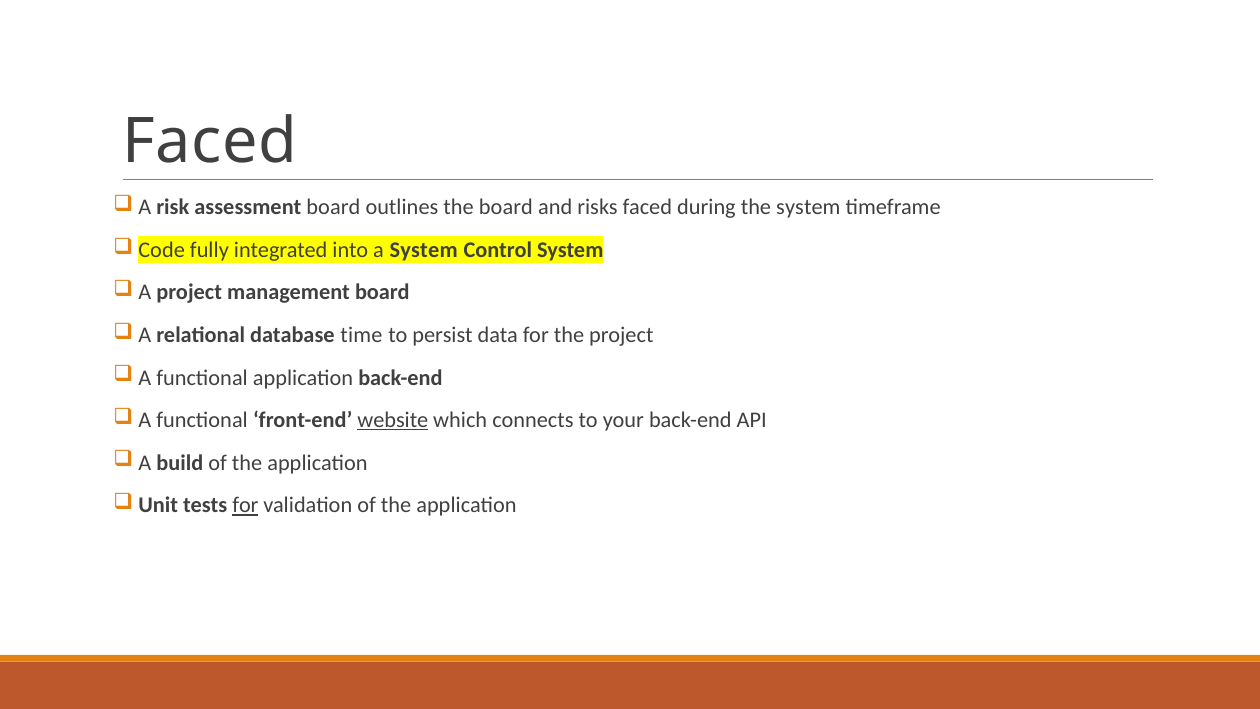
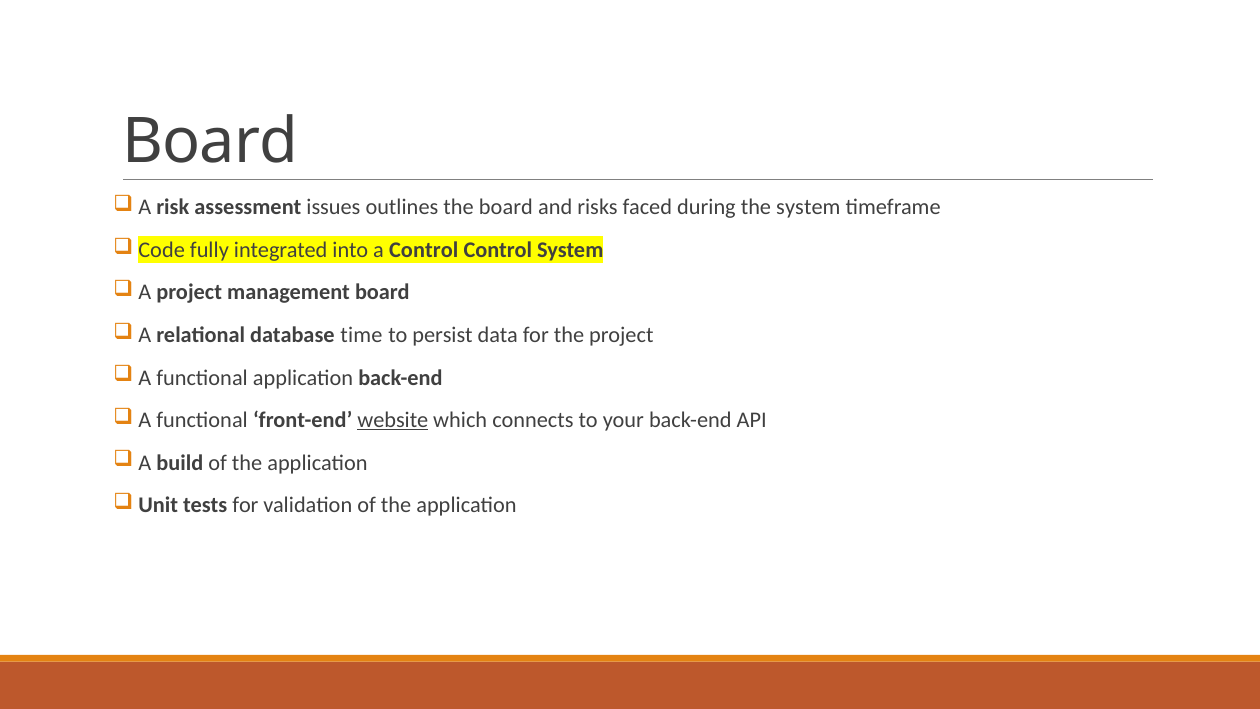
Faced at (210, 141): Faced -> Board
assessment board: board -> issues
a System: System -> Control
for at (245, 505) underline: present -> none
